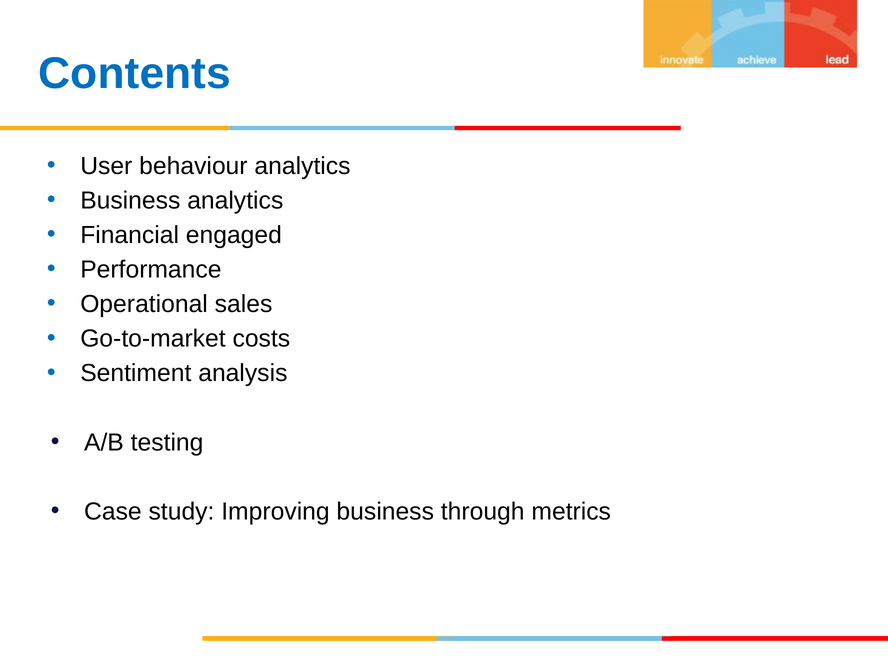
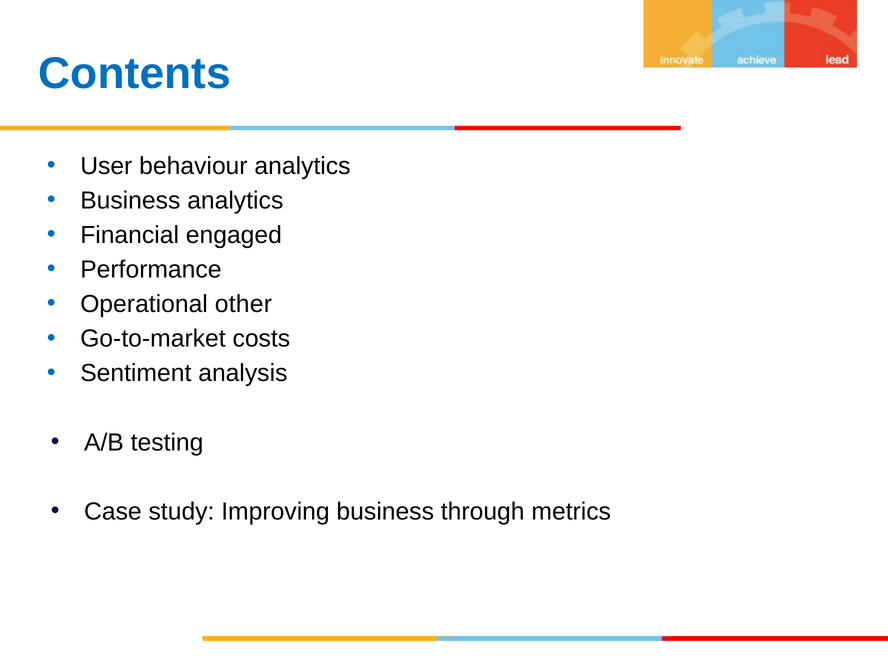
sales: sales -> other
